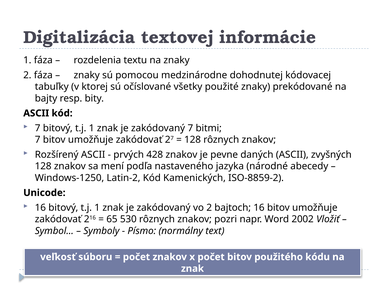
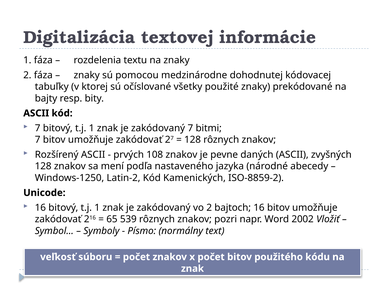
428: 428 -> 108
530: 530 -> 539
